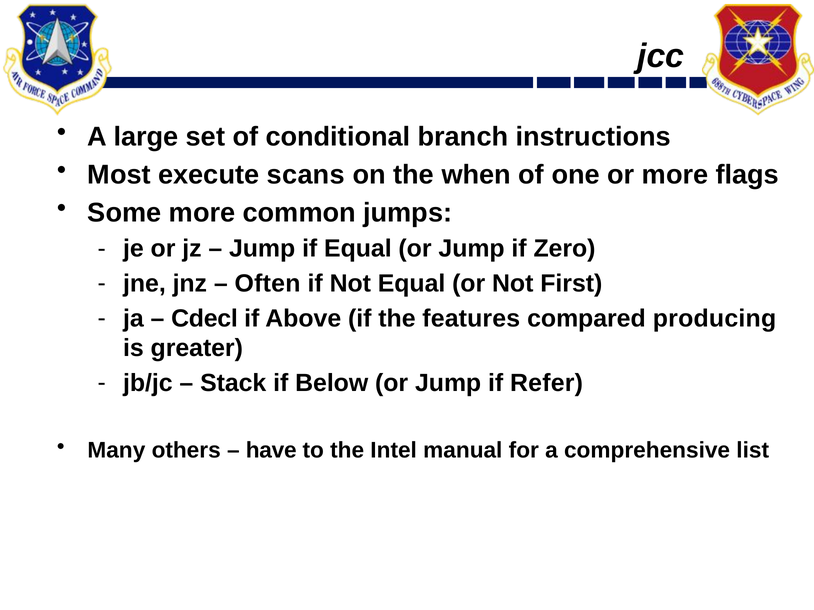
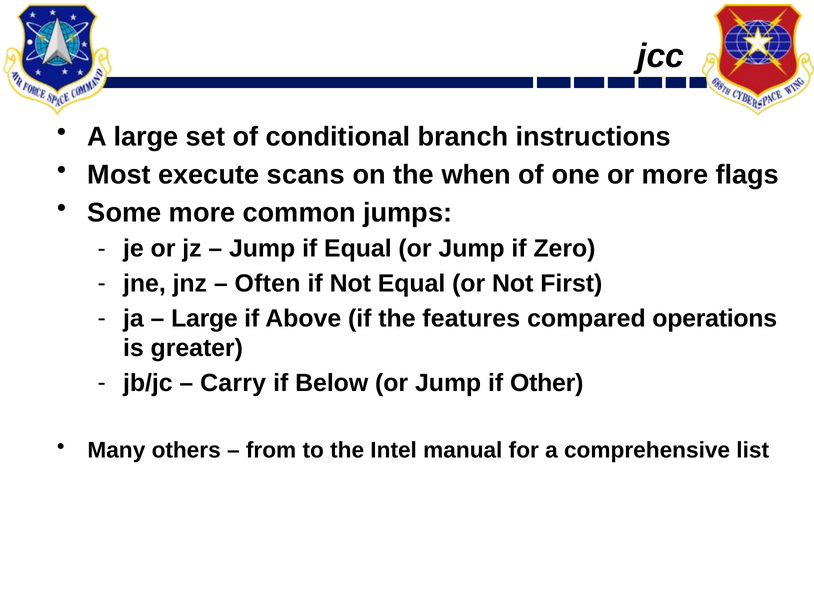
Cdecl at (204, 319): Cdecl -> Large
producing: producing -> operations
Stack: Stack -> Carry
Refer: Refer -> Other
have: have -> from
